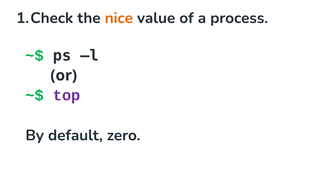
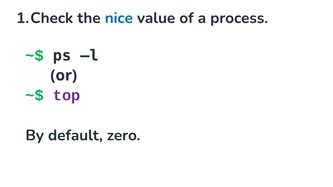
nice colour: orange -> blue
